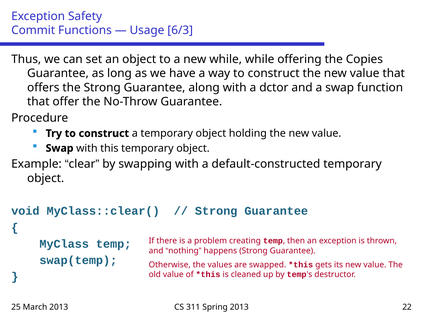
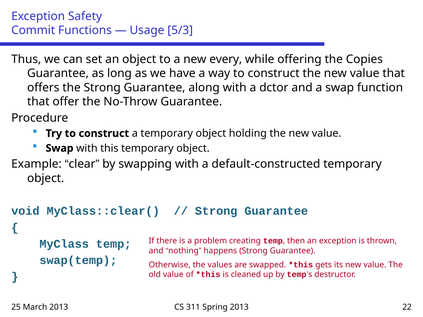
6/3: 6/3 -> 5/3
new while: while -> every
